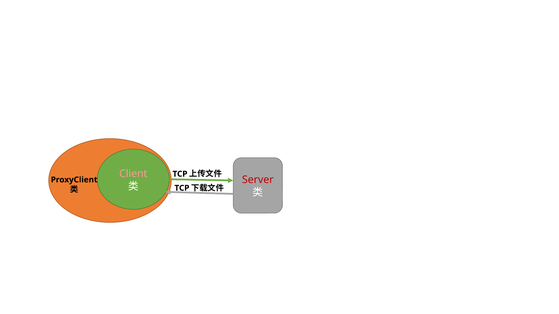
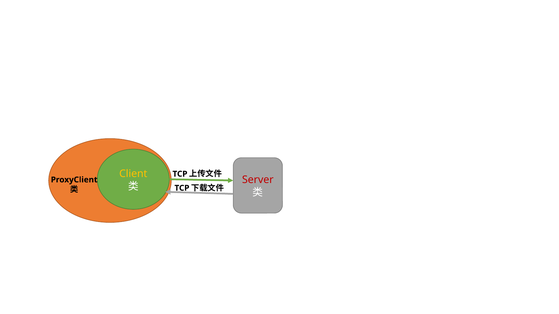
Client colour: pink -> yellow
